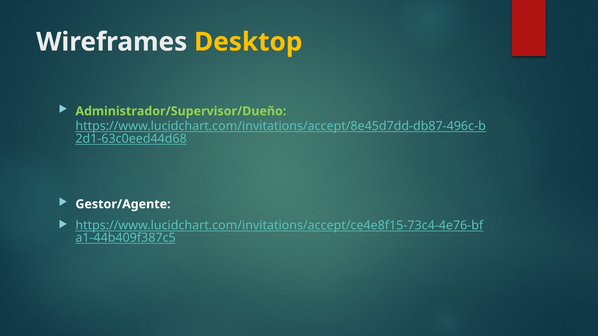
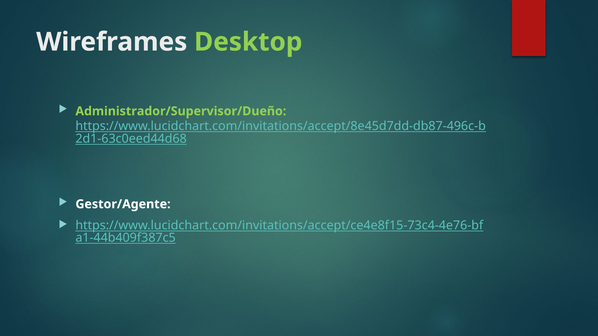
Desktop colour: yellow -> light green
